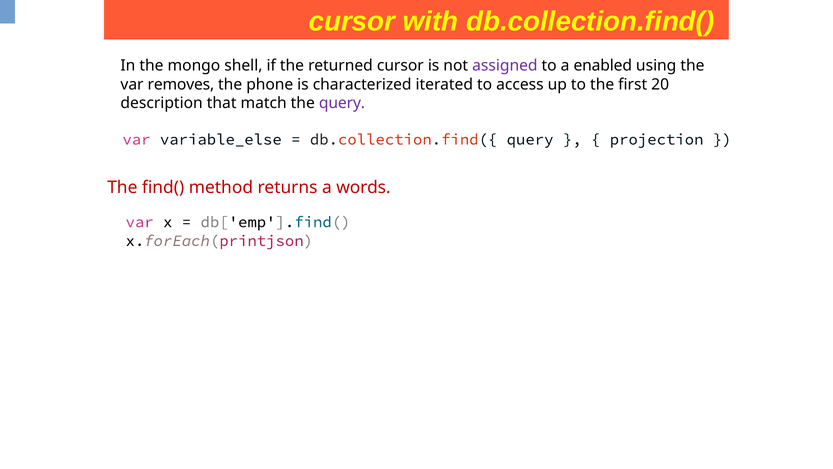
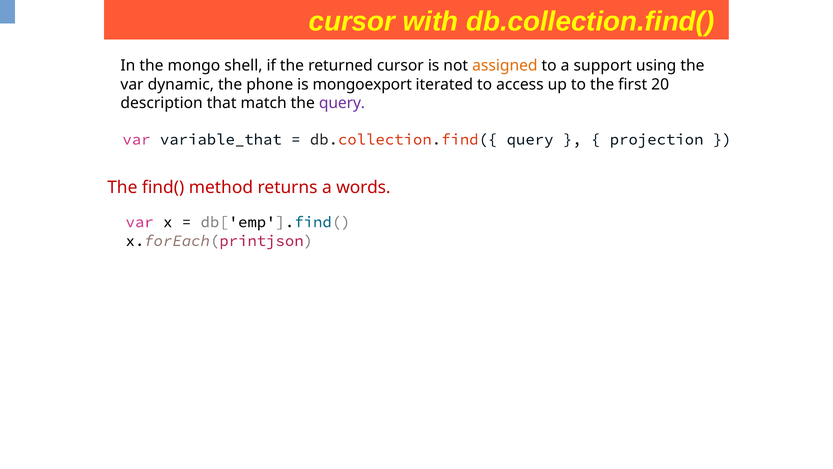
assigned colour: purple -> orange
enabled: enabled -> support
removes: removes -> dynamic
characterized: characterized -> mongoexport
variable_else: variable_else -> variable_that
